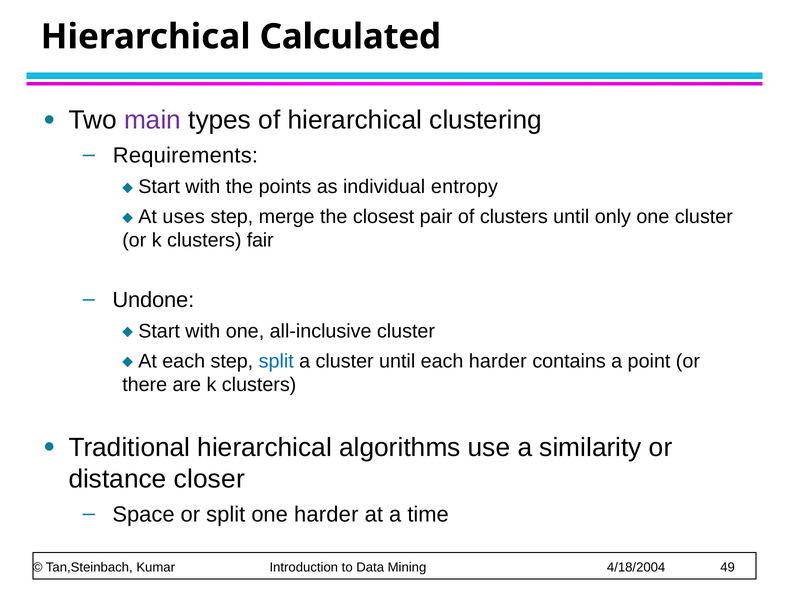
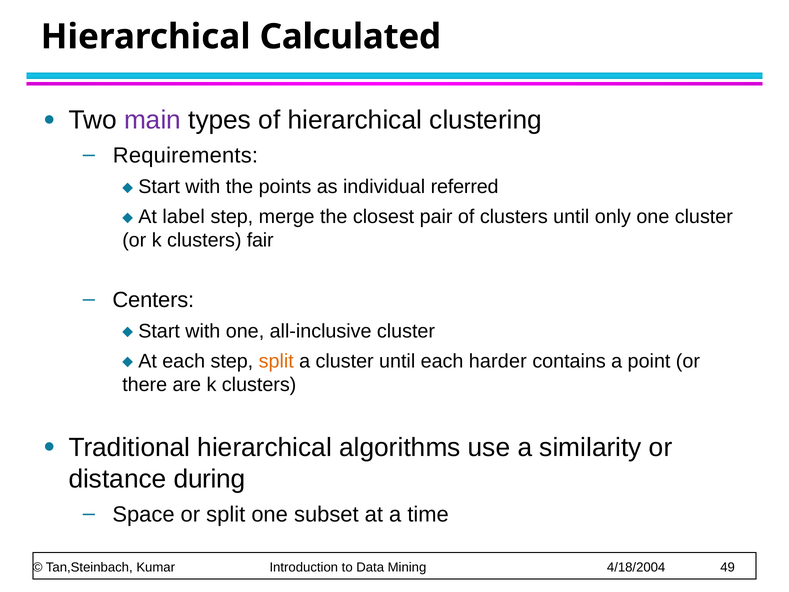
entropy: entropy -> referred
uses: uses -> label
Undone: Undone -> Centers
split at (276, 361) colour: blue -> orange
closer: closer -> during
one harder: harder -> subset
